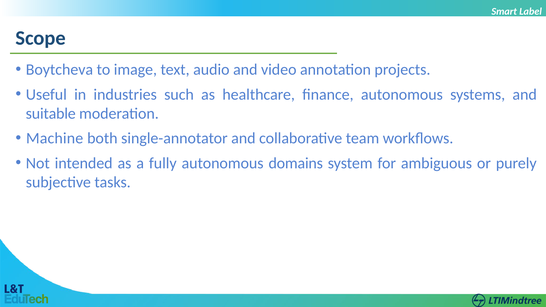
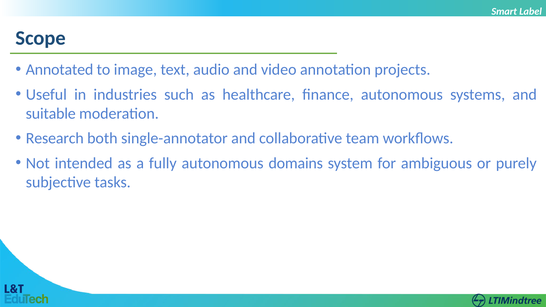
Boytcheva: Boytcheva -> Annotated
Machine: Machine -> Research
